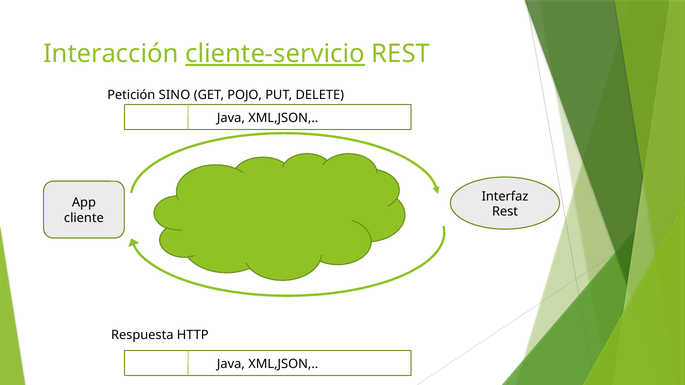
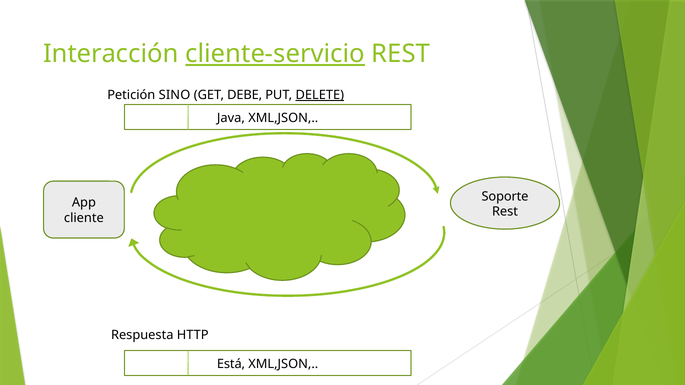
POJO: POJO -> DEBE
DELETE underline: none -> present
Interfaz: Interfaz -> Soporte
Java at (231, 364): Java -> Está
